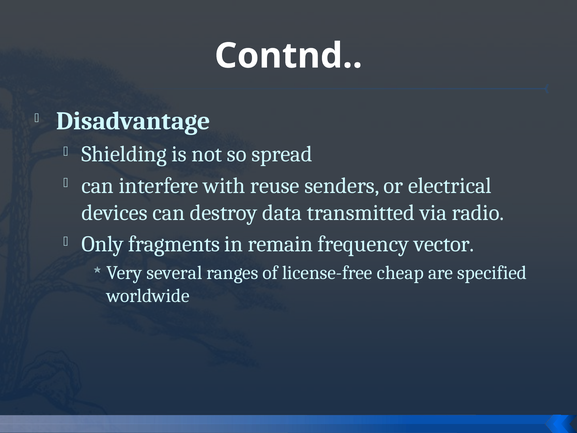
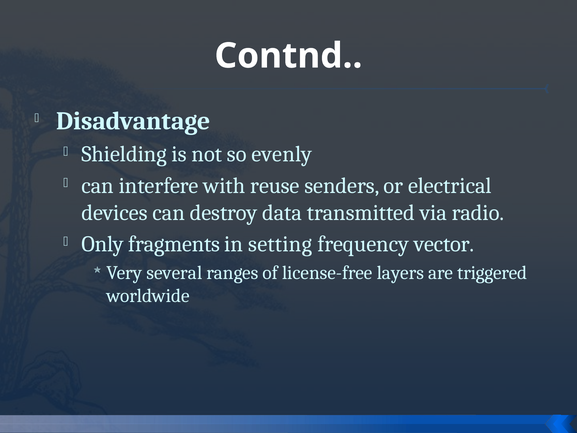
spread: spread -> evenly
remain: remain -> setting
cheap: cheap -> layers
specified: specified -> triggered
